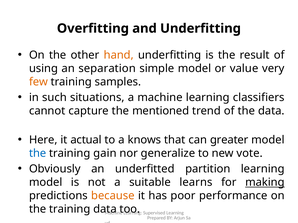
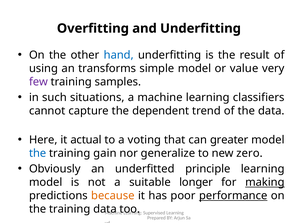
hand colour: orange -> blue
separation: separation -> transforms
few colour: orange -> purple
mentioned: mentioned -> dependent
knows: knows -> voting
vote: vote -> zero
partition: partition -> principle
learns: learns -> longer
performance underline: none -> present
